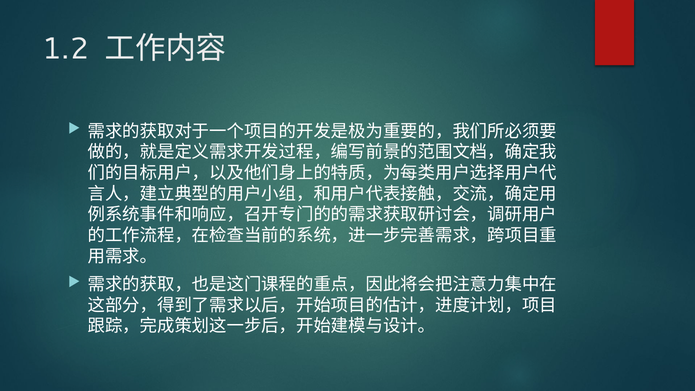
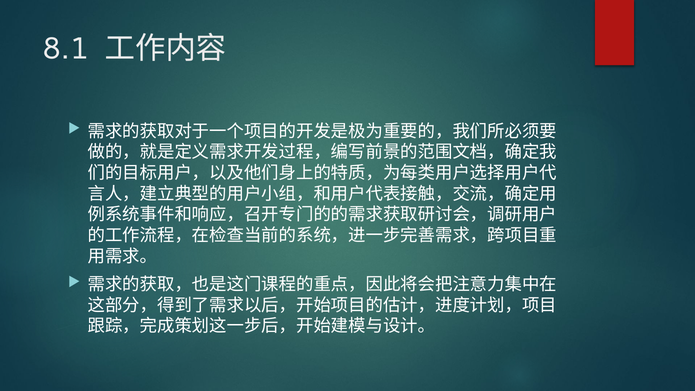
1.2: 1.2 -> 8.1
